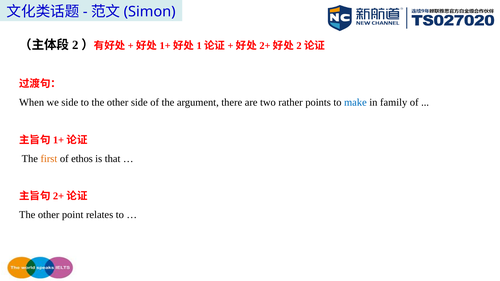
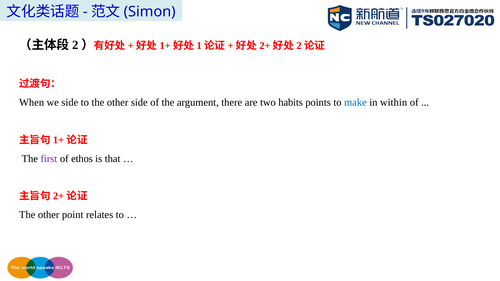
rather: rather -> habits
family: family -> within
first colour: orange -> purple
